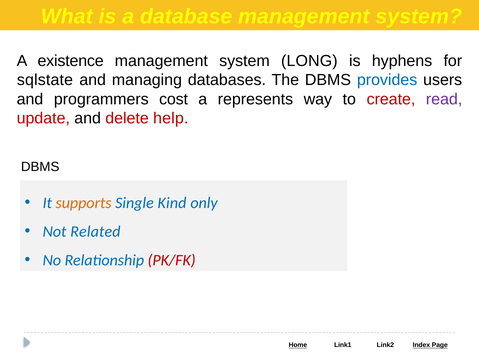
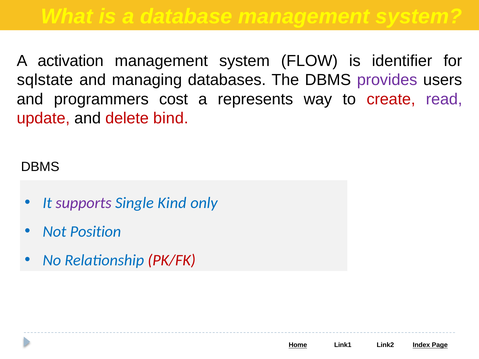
existence: existence -> activation
LONG: LONG -> FLOW
hyphens: hyphens -> identifier
provides colour: blue -> purple
help: help -> bind
supports colour: orange -> purple
Related: Related -> Position
